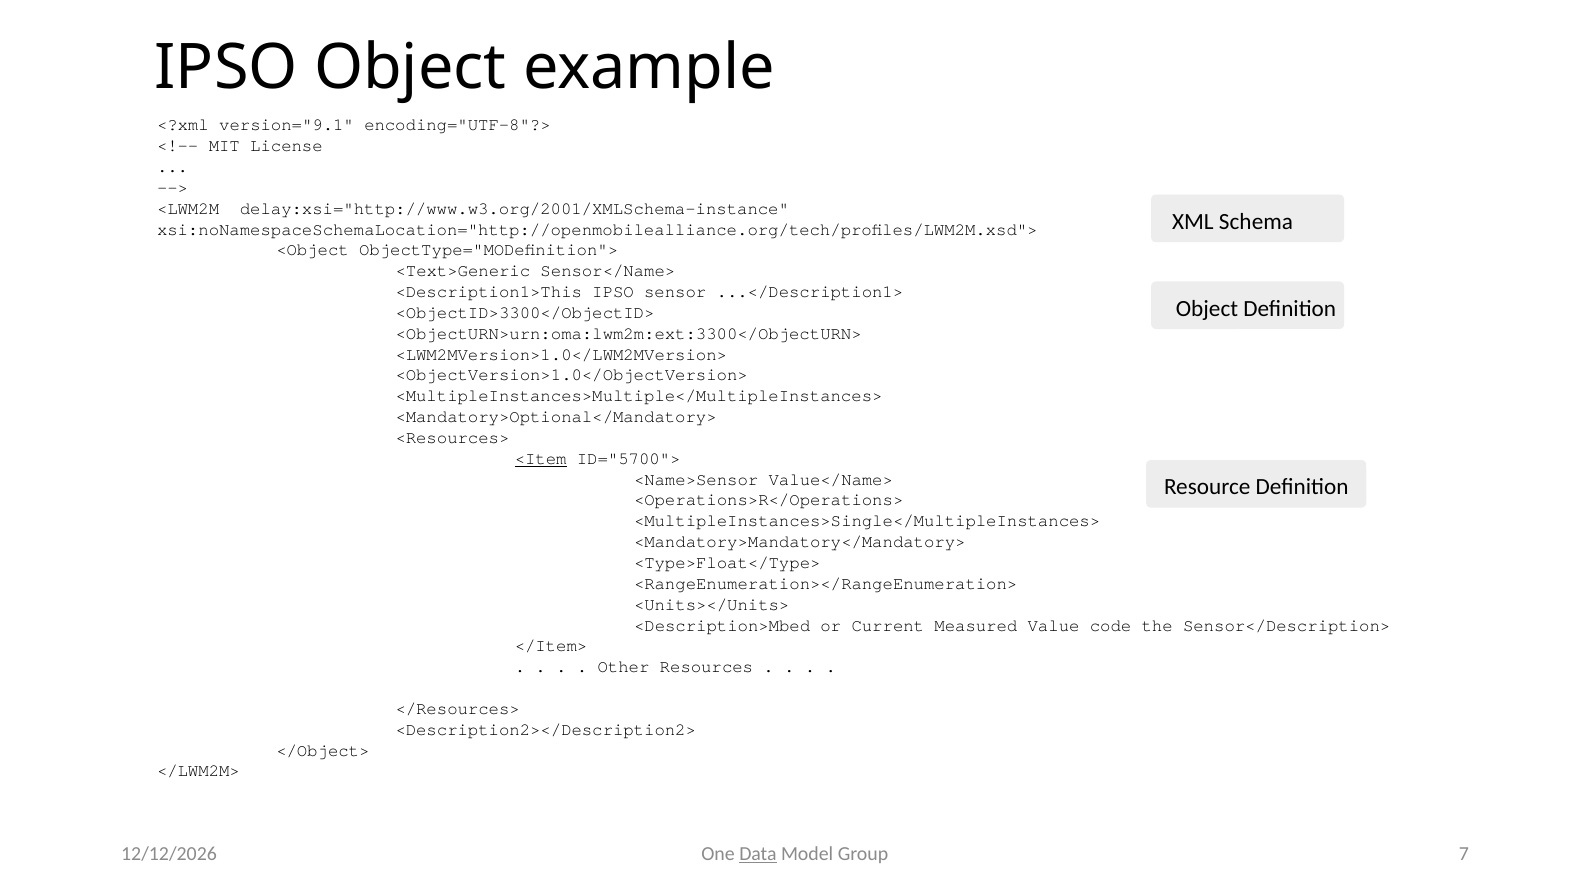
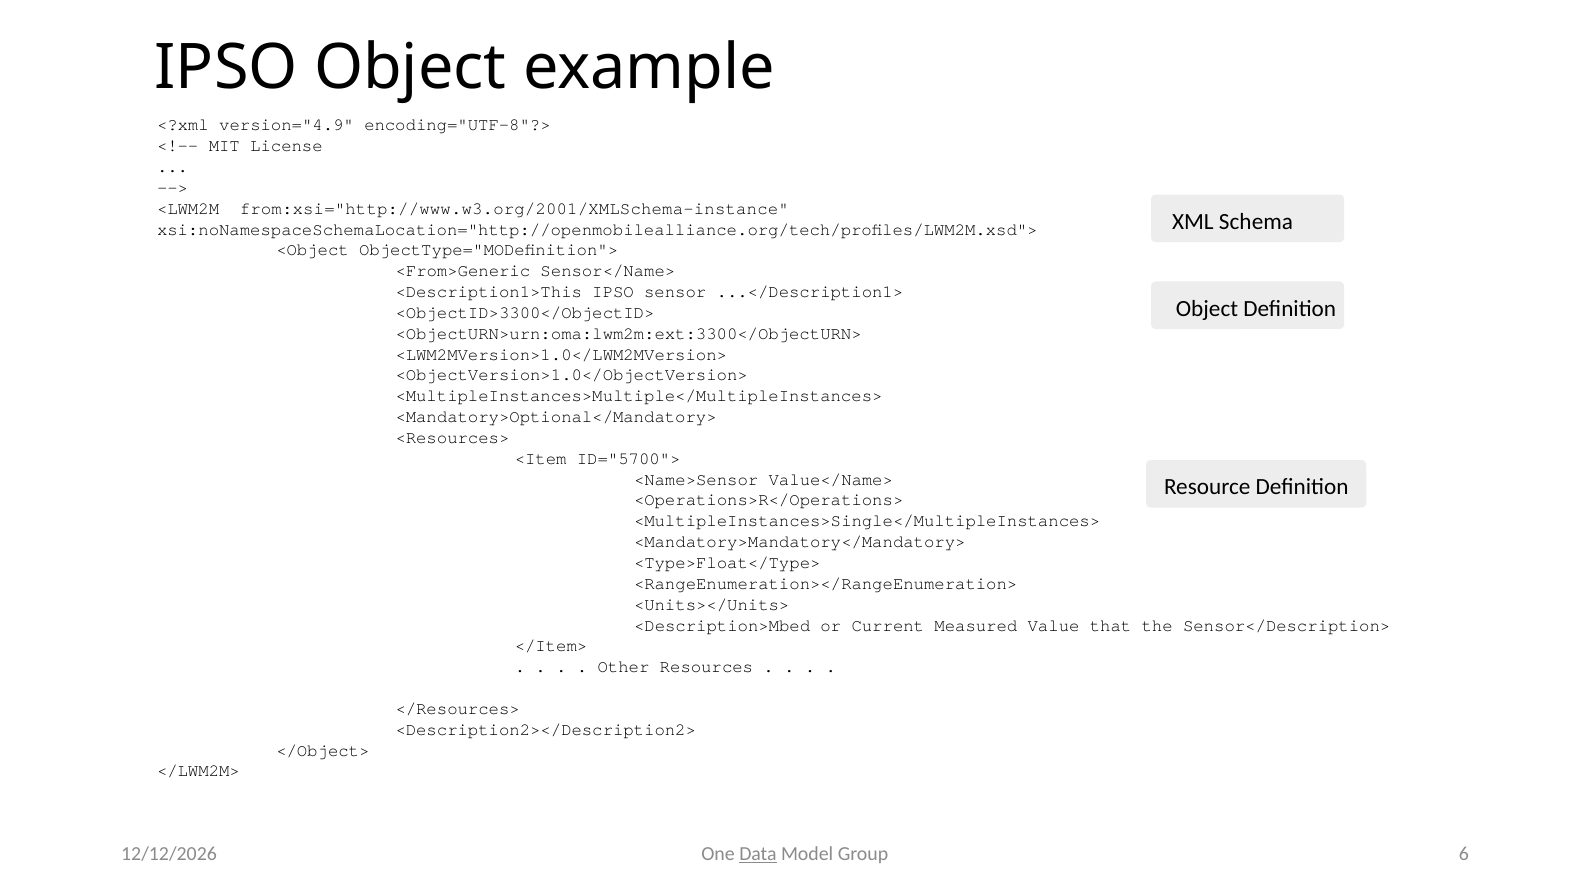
version="9.1: version="9.1 -> version="4.9
delay:xsi="http://www.w3.org/2001/XMLSchema-instance: delay:xsi="http://www.w3.org/2001/XMLSchema-instance -> from:xsi="http://www.w3.org/2001/XMLSchema-instance
<Text>Generic: <Text>Generic -> <From>Generic
<Item underline: present -> none
code: code -> that
7: 7 -> 6
